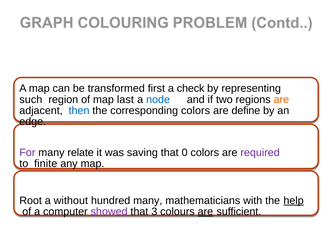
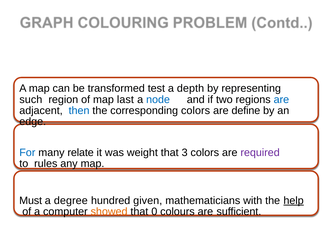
first: first -> test
check: check -> depth
are at (281, 100) colour: orange -> blue
For colour: purple -> blue
saving: saving -> weight
0: 0 -> 3
finite: finite -> rules
Root: Root -> Must
without: without -> degree
hundred many: many -> given
showed colour: purple -> orange
3: 3 -> 0
are at (205, 212) underline: present -> none
